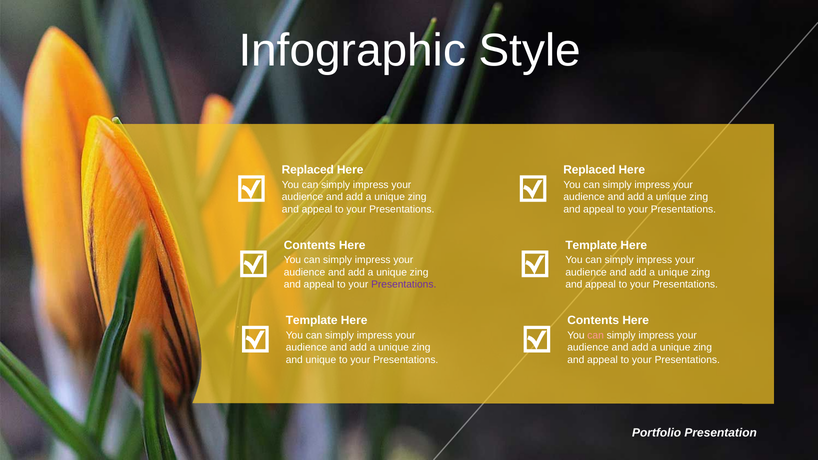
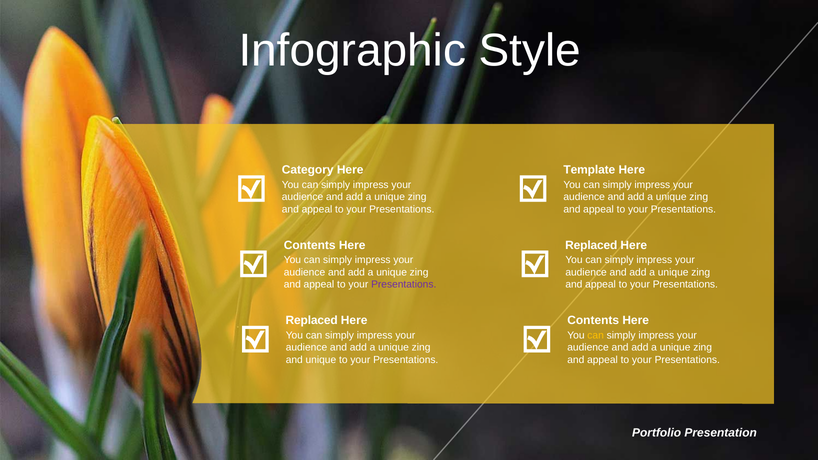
Replaced at (308, 170): Replaced -> Category
Replaced at (589, 170): Replaced -> Template
Template at (591, 245): Template -> Replaced
Template at (312, 321): Template -> Replaced
can at (596, 335) colour: pink -> yellow
